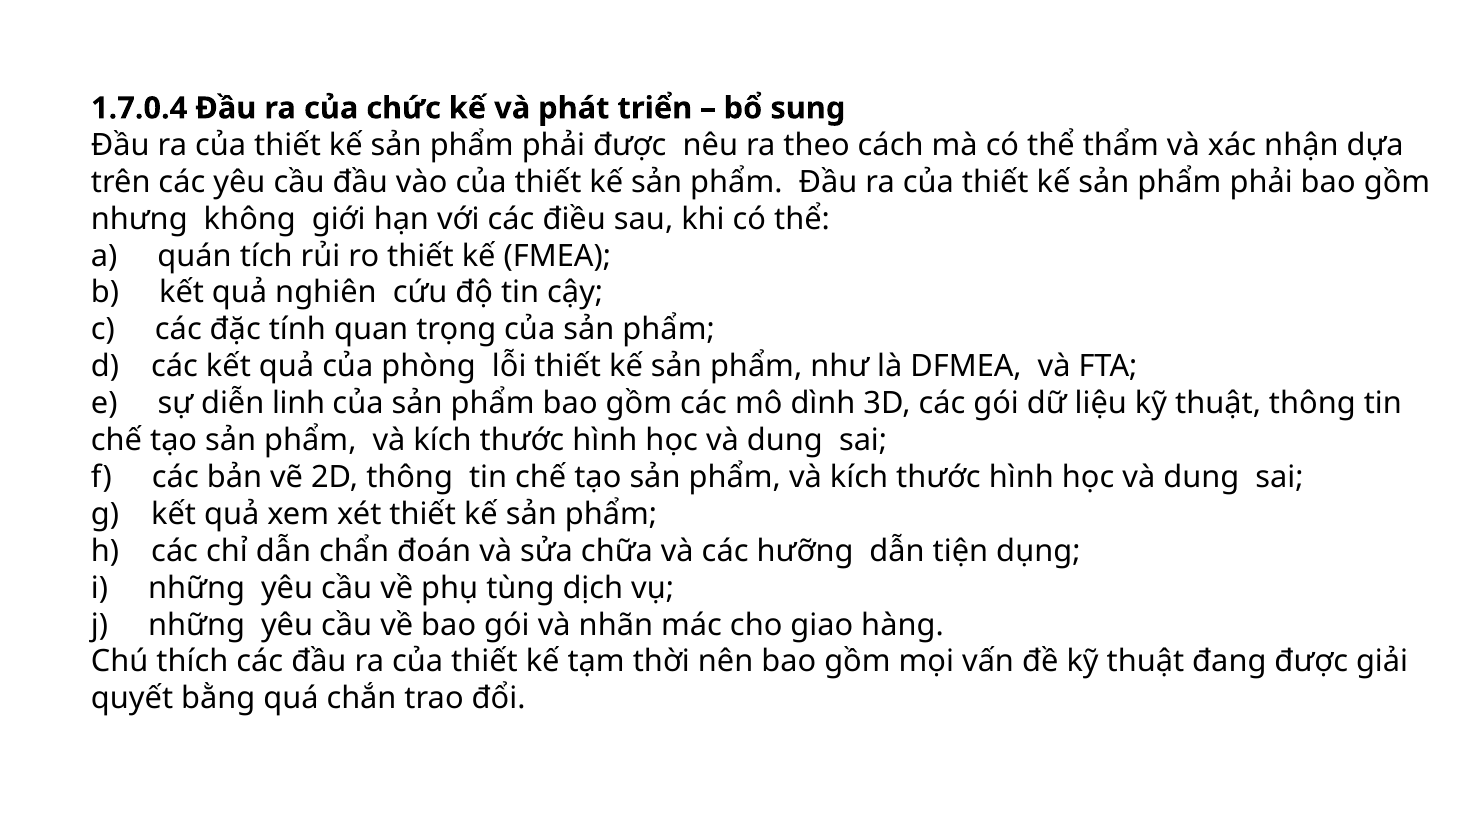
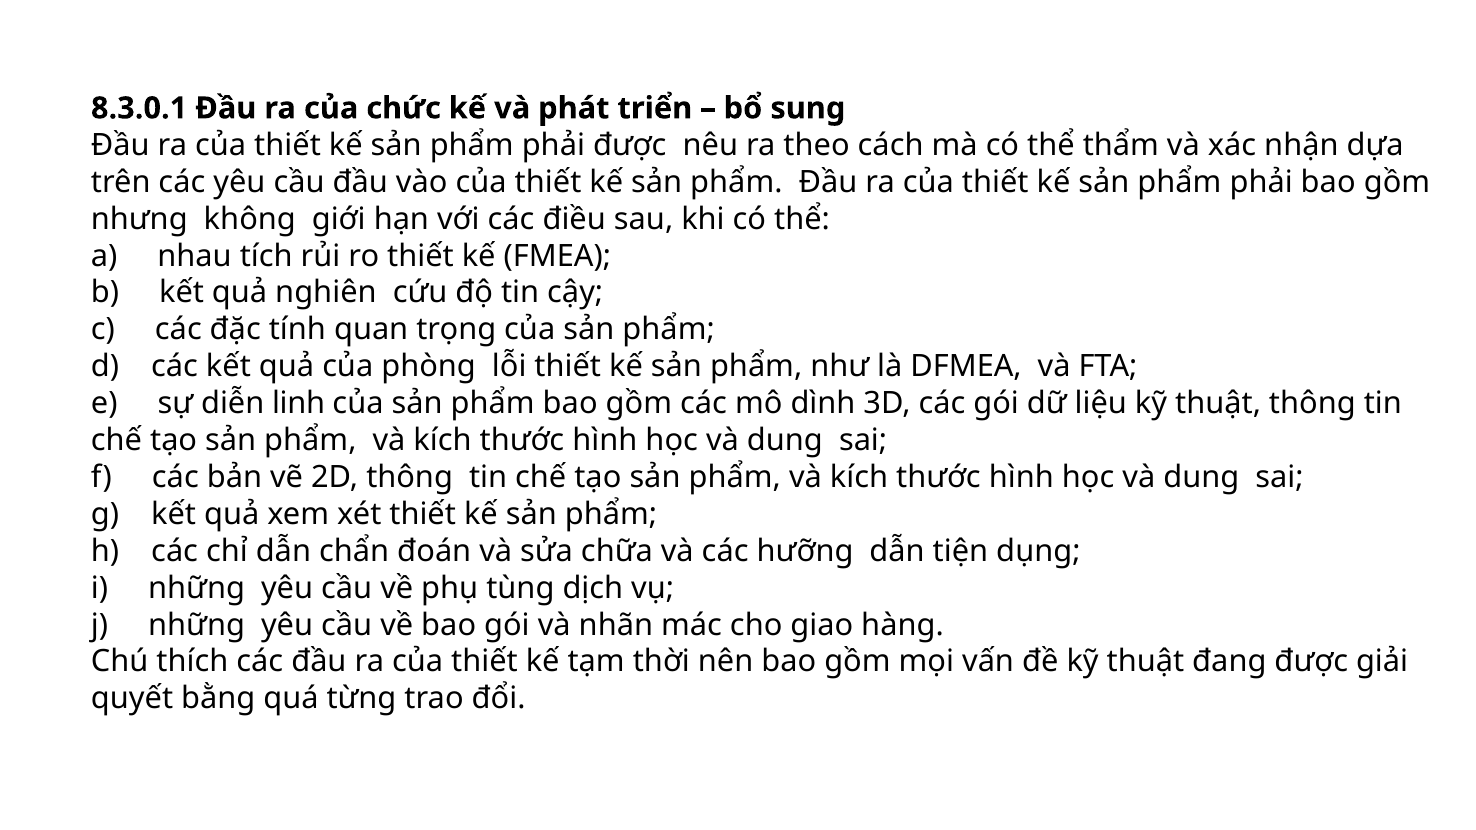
1.7.0.4: 1.7.0.4 -> 8.3.0.1
quán: quán -> nhau
chắn: chắn -> từng
